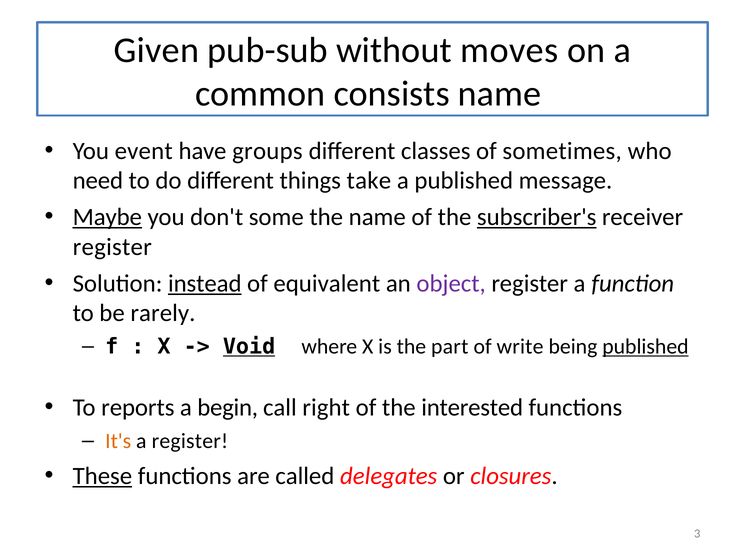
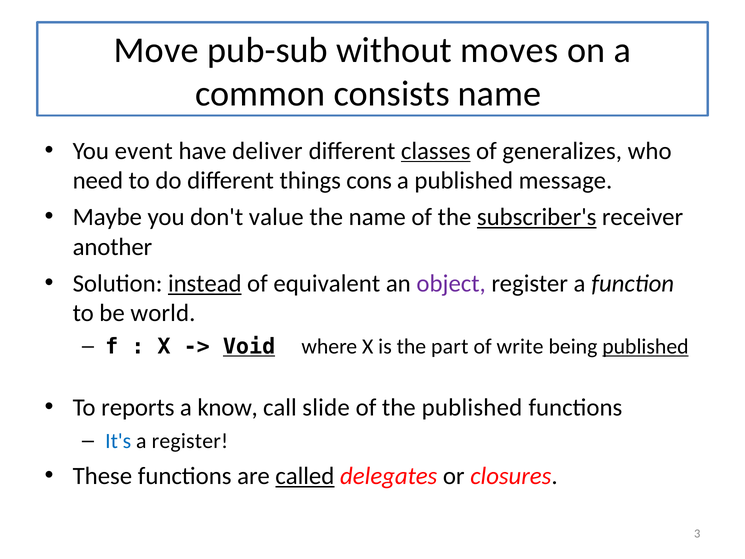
Given: Given -> Move
groups: groups -> deliver
classes underline: none -> present
sometimes: sometimes -> generalizes
take: take -> cons
Maybe underline: present -> none
some: some -> value
register at (112, 247): register -> another
rarely: rarely -> world
begin: begin -> know
right: right -> slide
the interested: interested -> published
It's colour: orange -> blue
These underline: present -> none
called underline: none -> present
